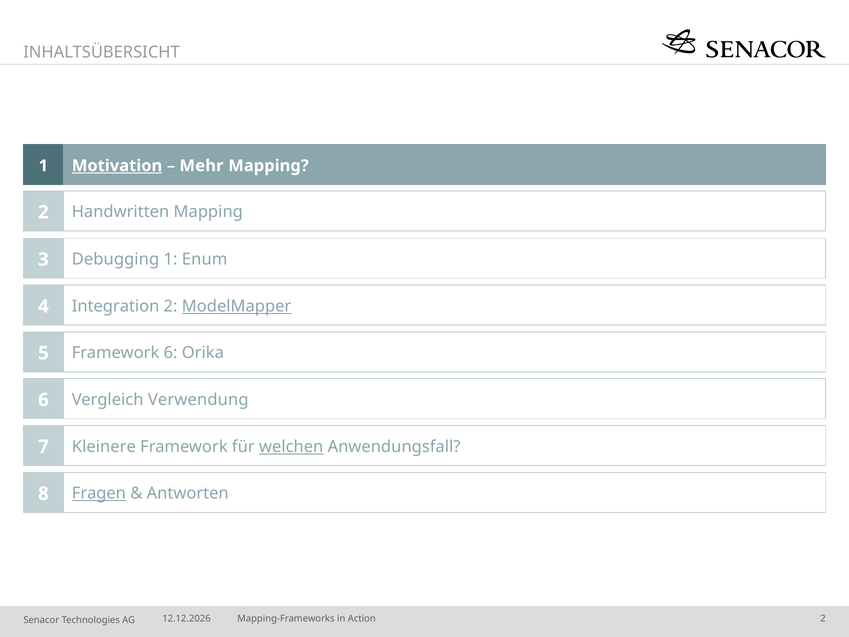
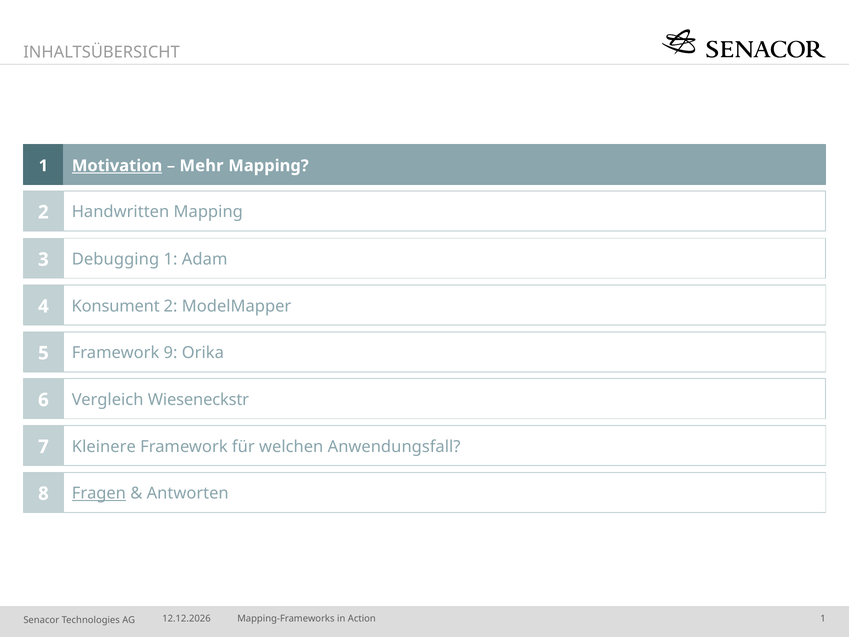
Enum: Enum -> Adam
Integration: Integration -> Konsument
ModelMapper underline: present -> none
Framework 6: 6 -> 9
Verwendung: Verwendung -> Wieseneckstr
welchen underline: present -> none
Action 2: 2 -> 1
